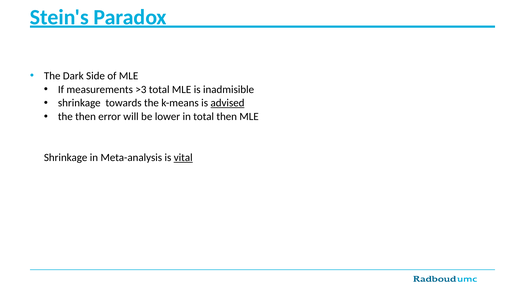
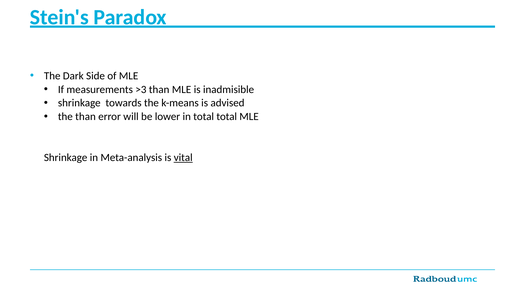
>3 total: total -> than
advised underline: present -> none
the then: then -> than
total then: then -> total
